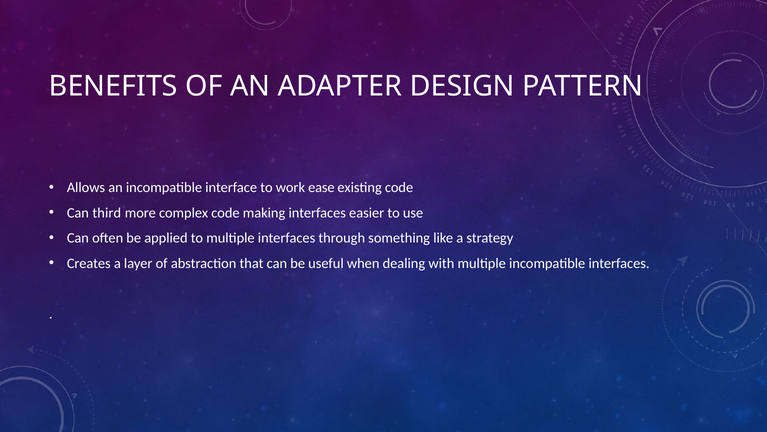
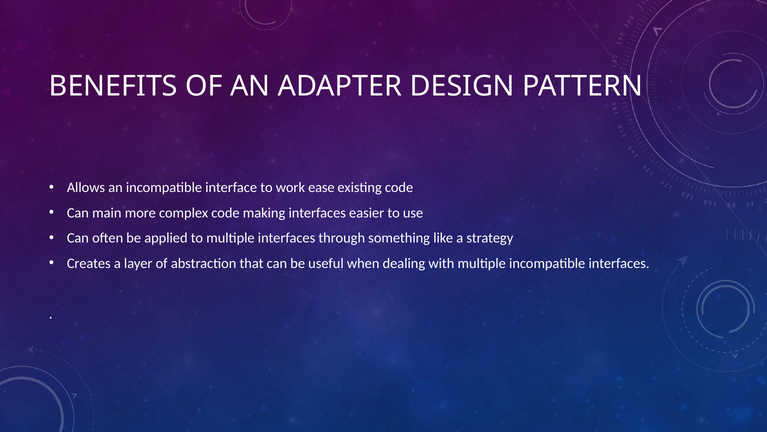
third: third -> main
